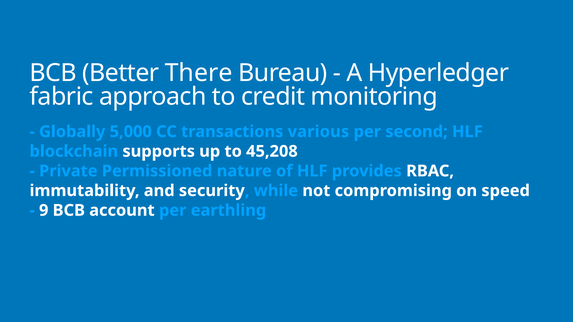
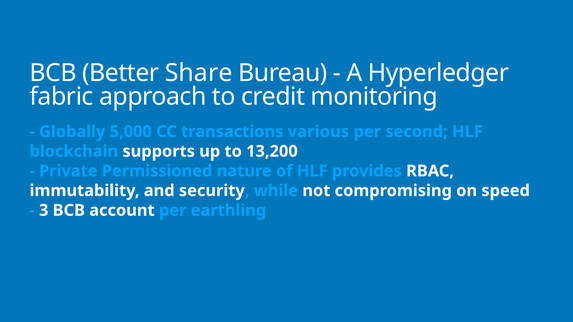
There: There -> Share
45,208: 45,208 -> 13,200
9: 9 -> 3
